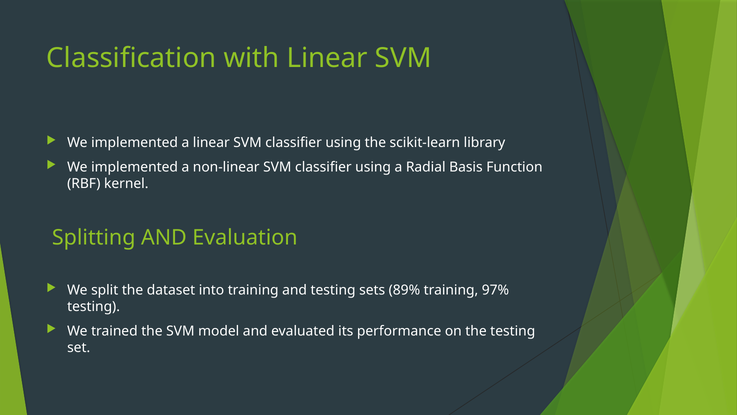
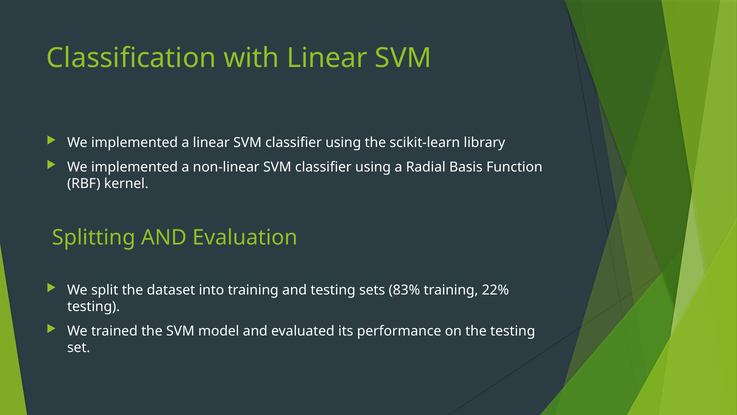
89%: 89% -> 83%
97%: 97% -> 22%
